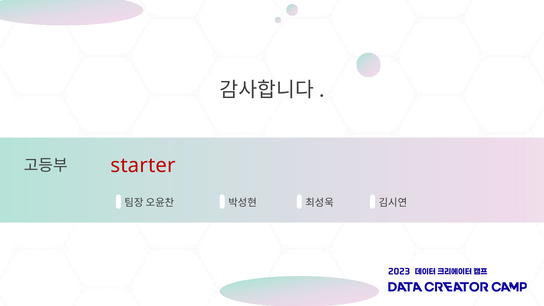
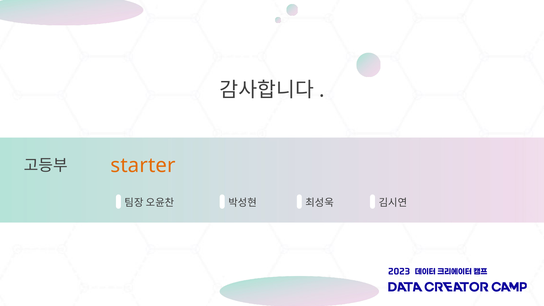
starter colour: red -> orange
